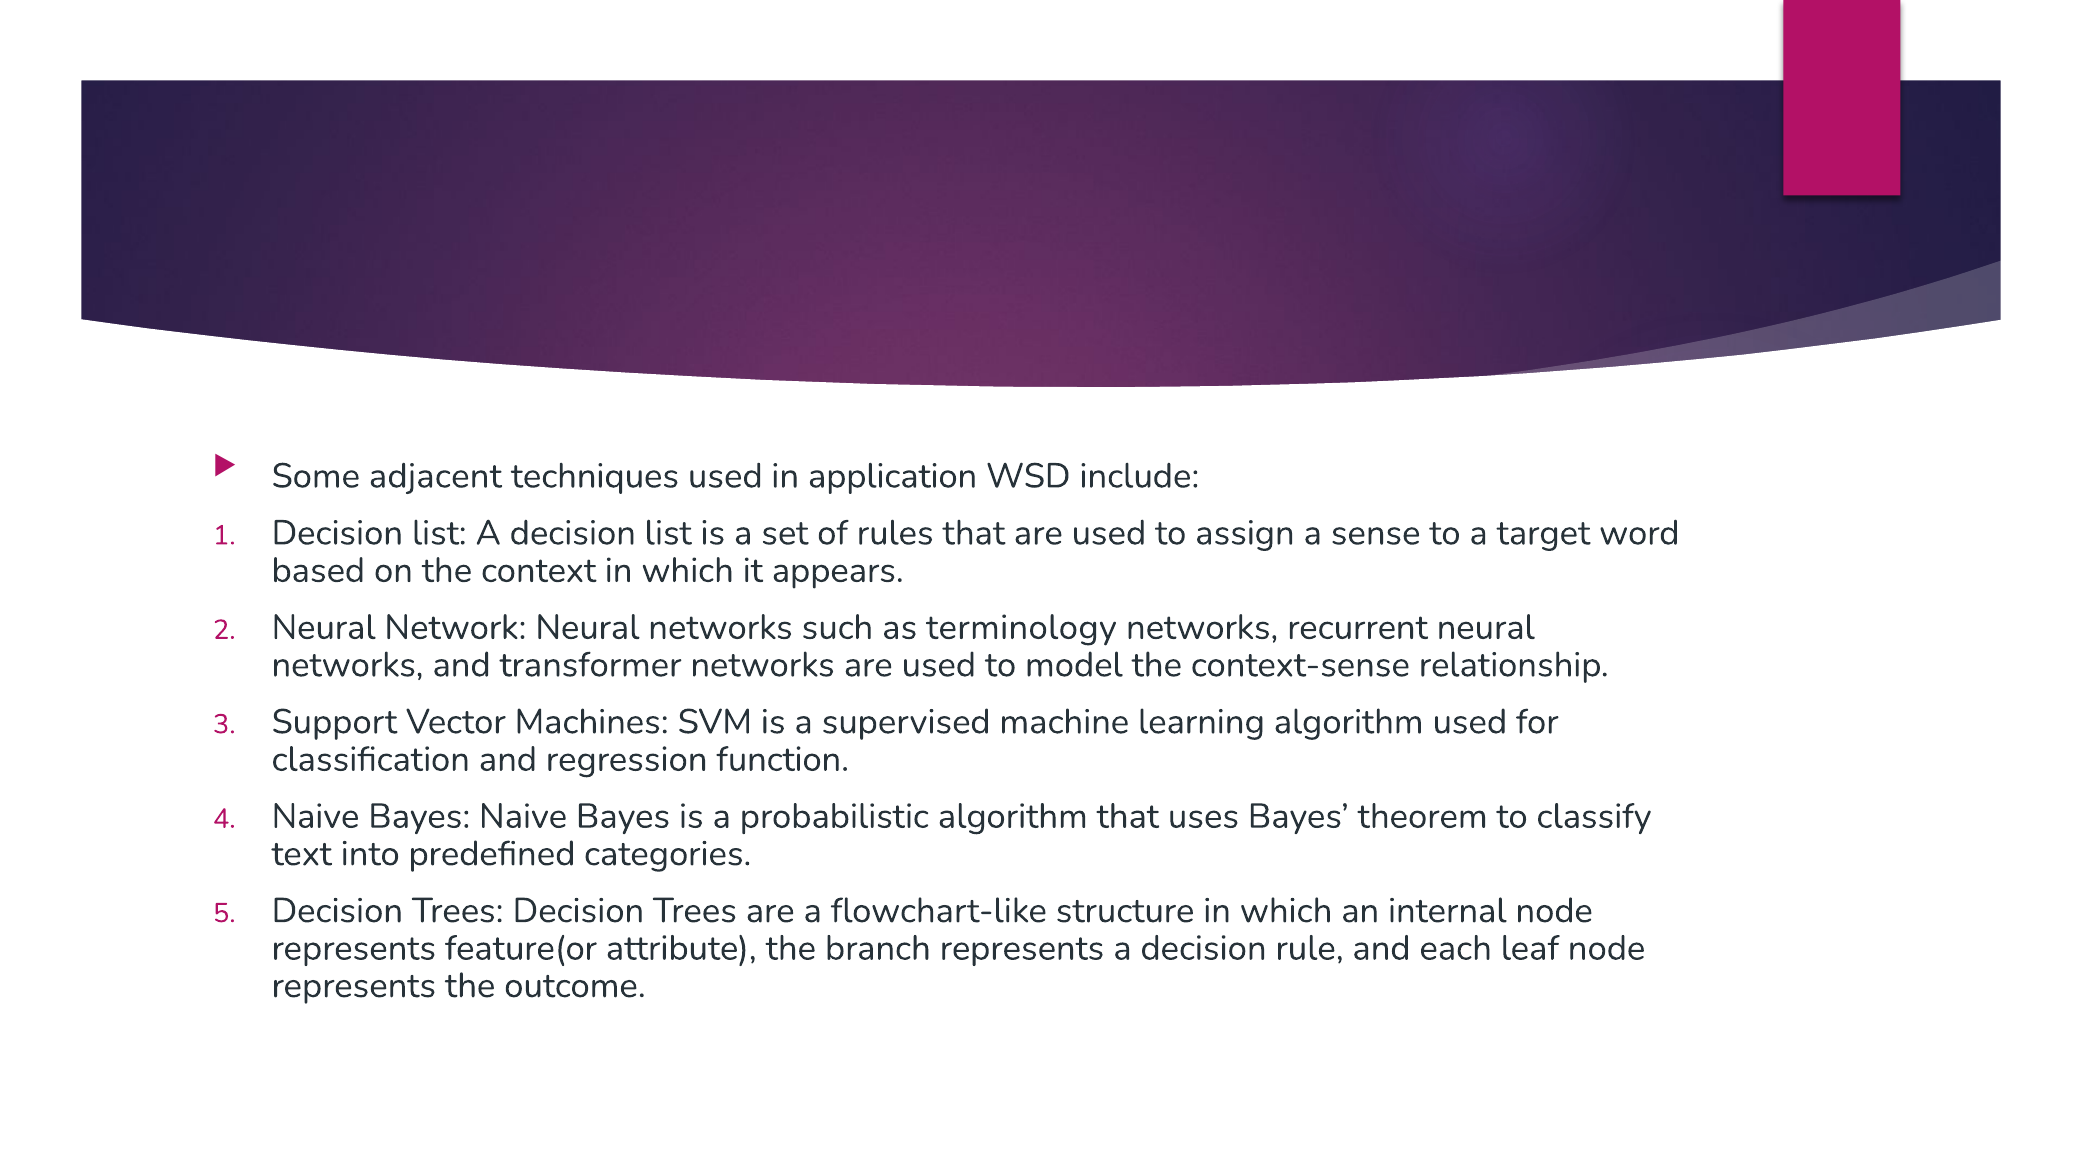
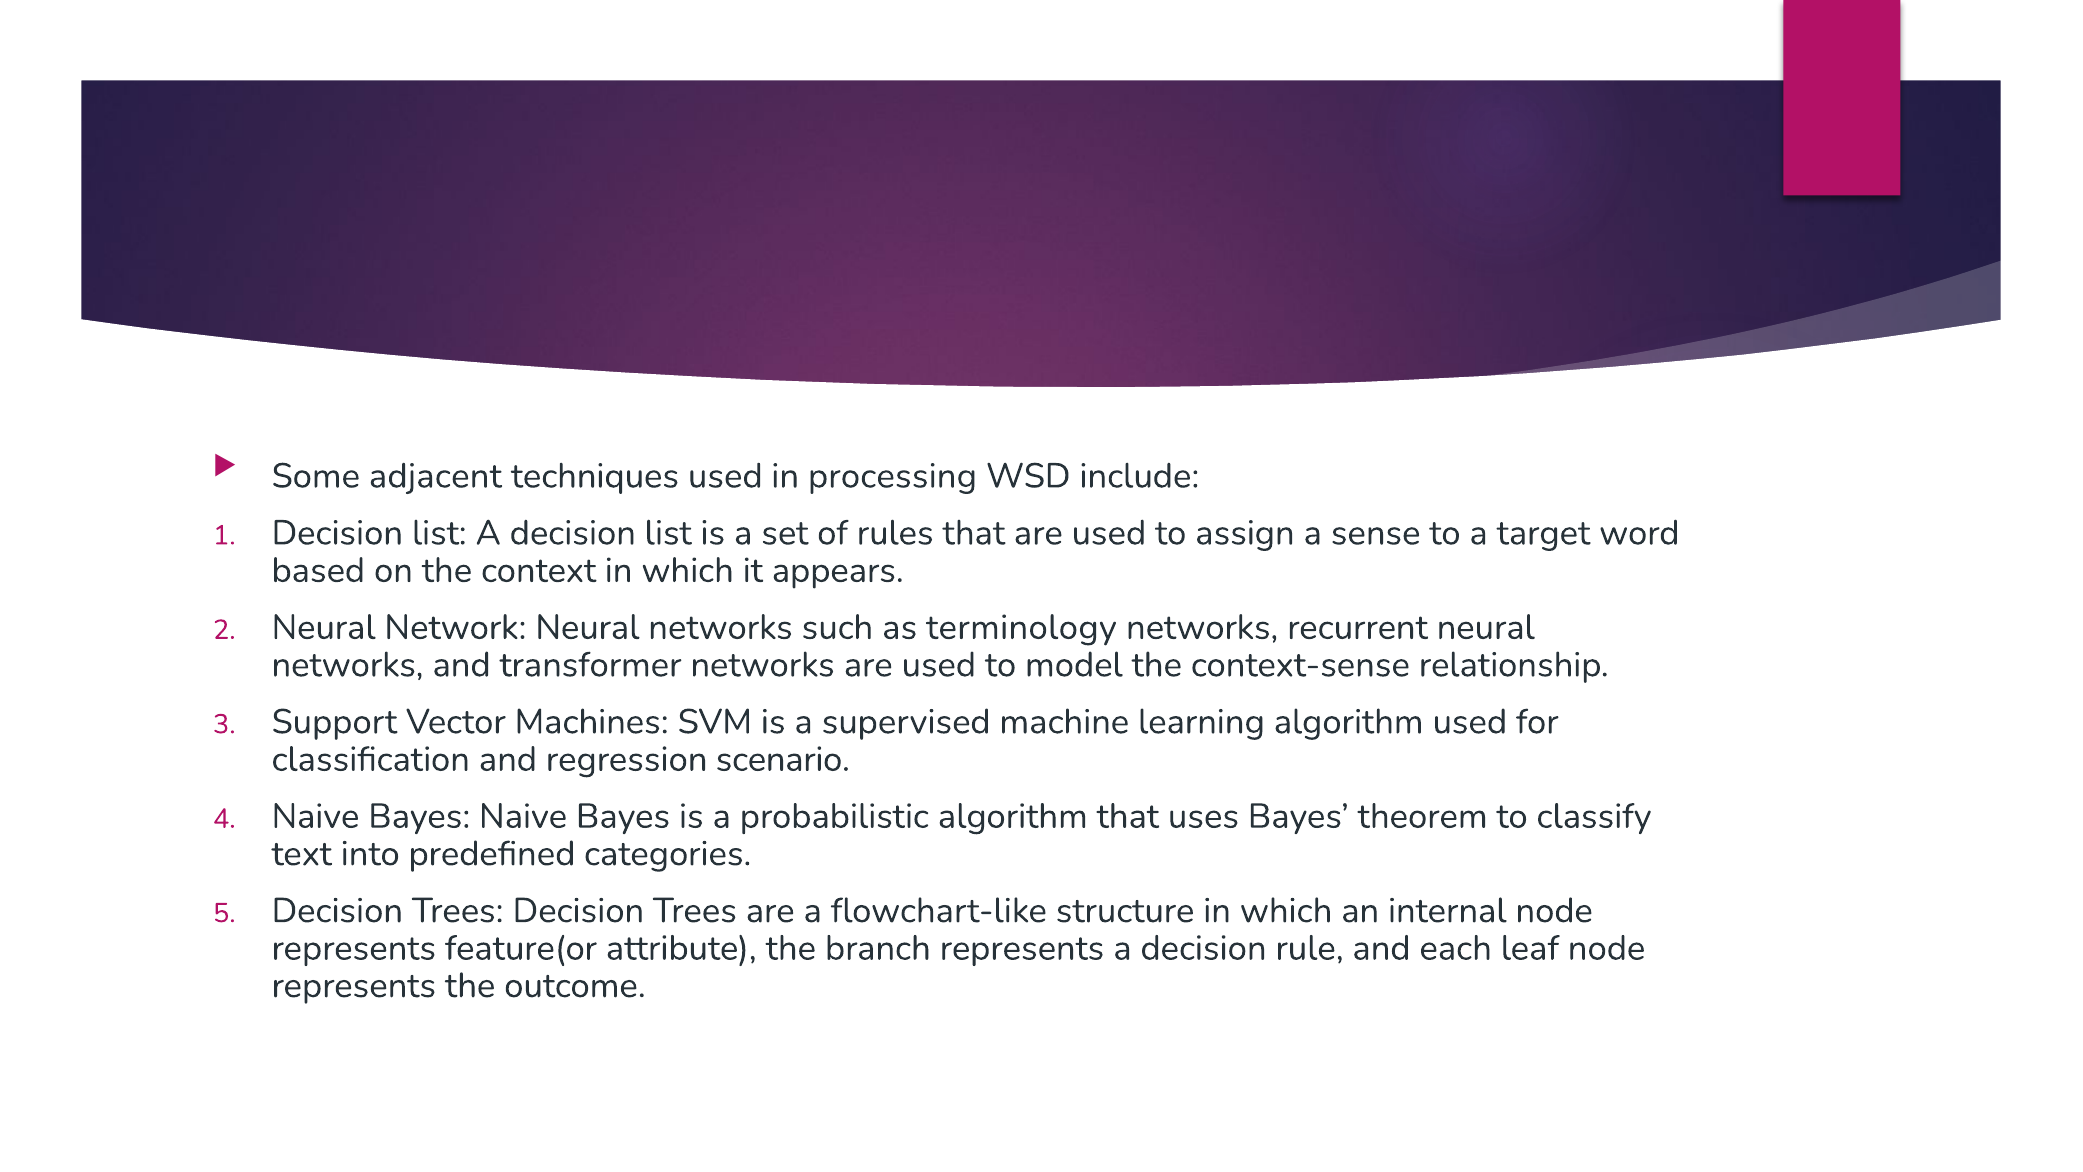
application: application -> processing
function: function -> scenario
